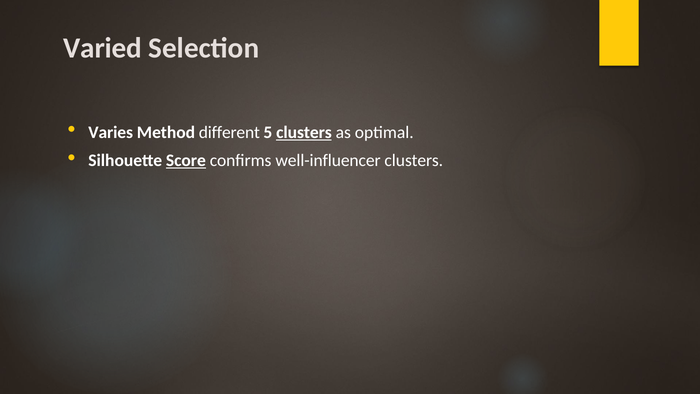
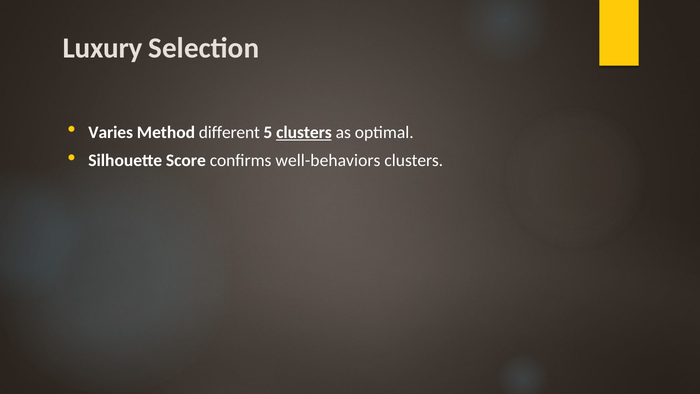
Varied: Varied -> Luxury
Score underline: present -> none
well-influencer: well-influencer -> well-behaviors
